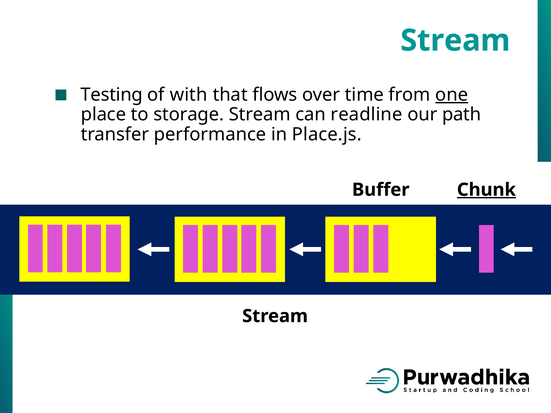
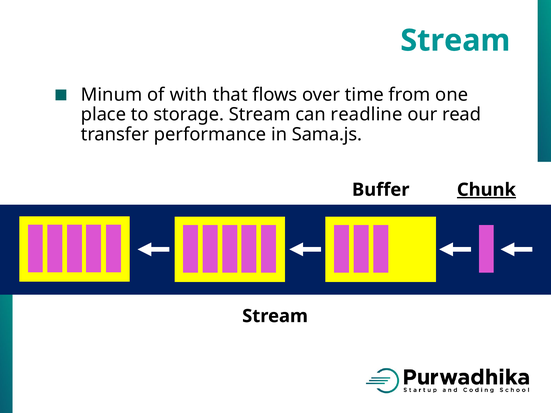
Testing: Testing -> Minum
one underline: present -> none
path: path -> read
Place.js: Place.js -> Sama.js
